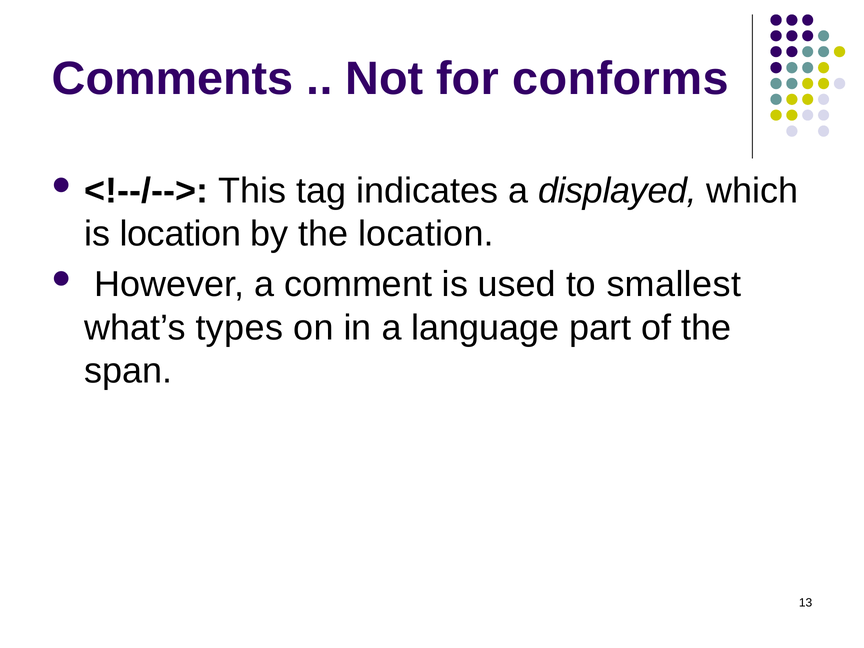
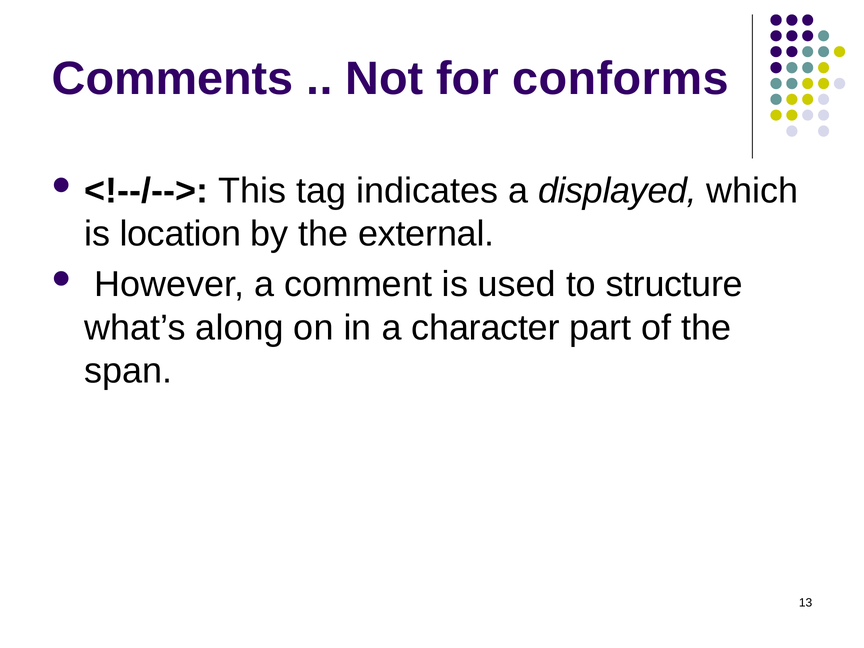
the location: location -> external
smallest: smallest -> structure
types: types -> along
language: language -> character
